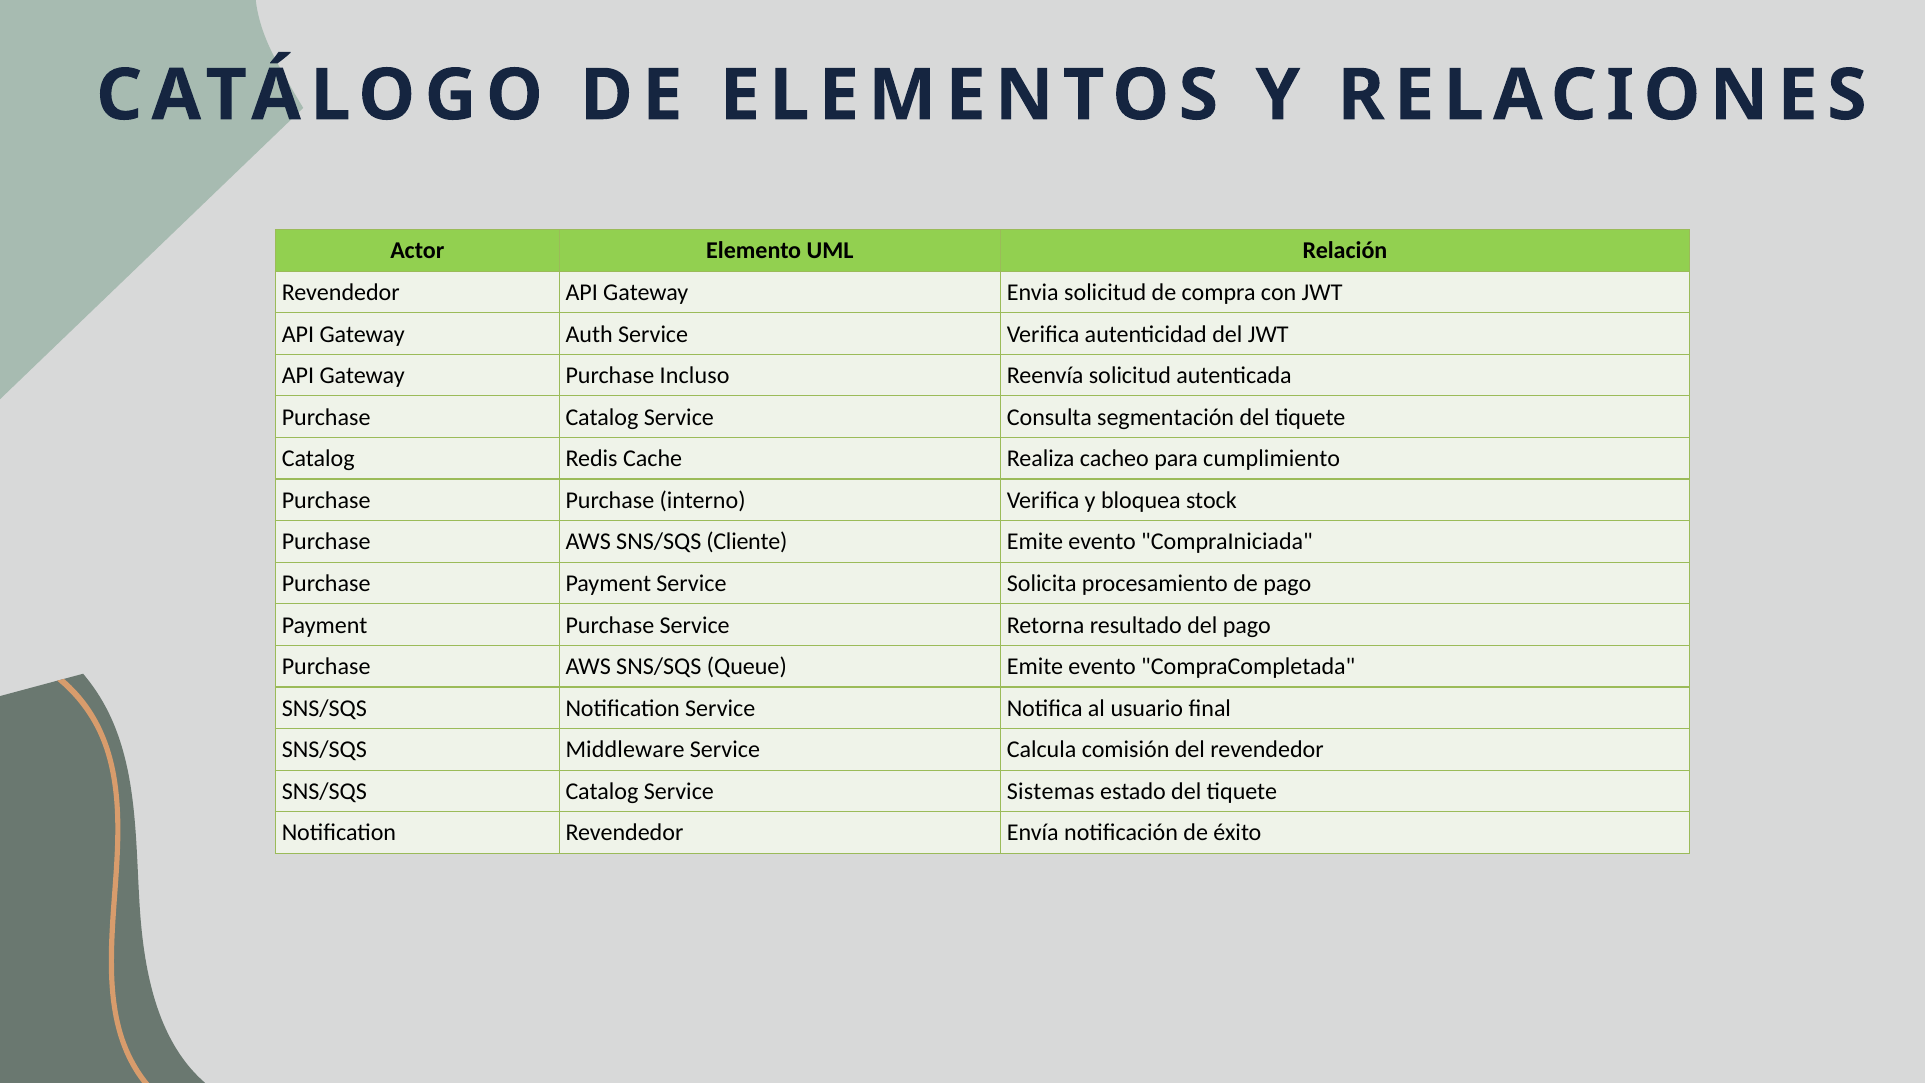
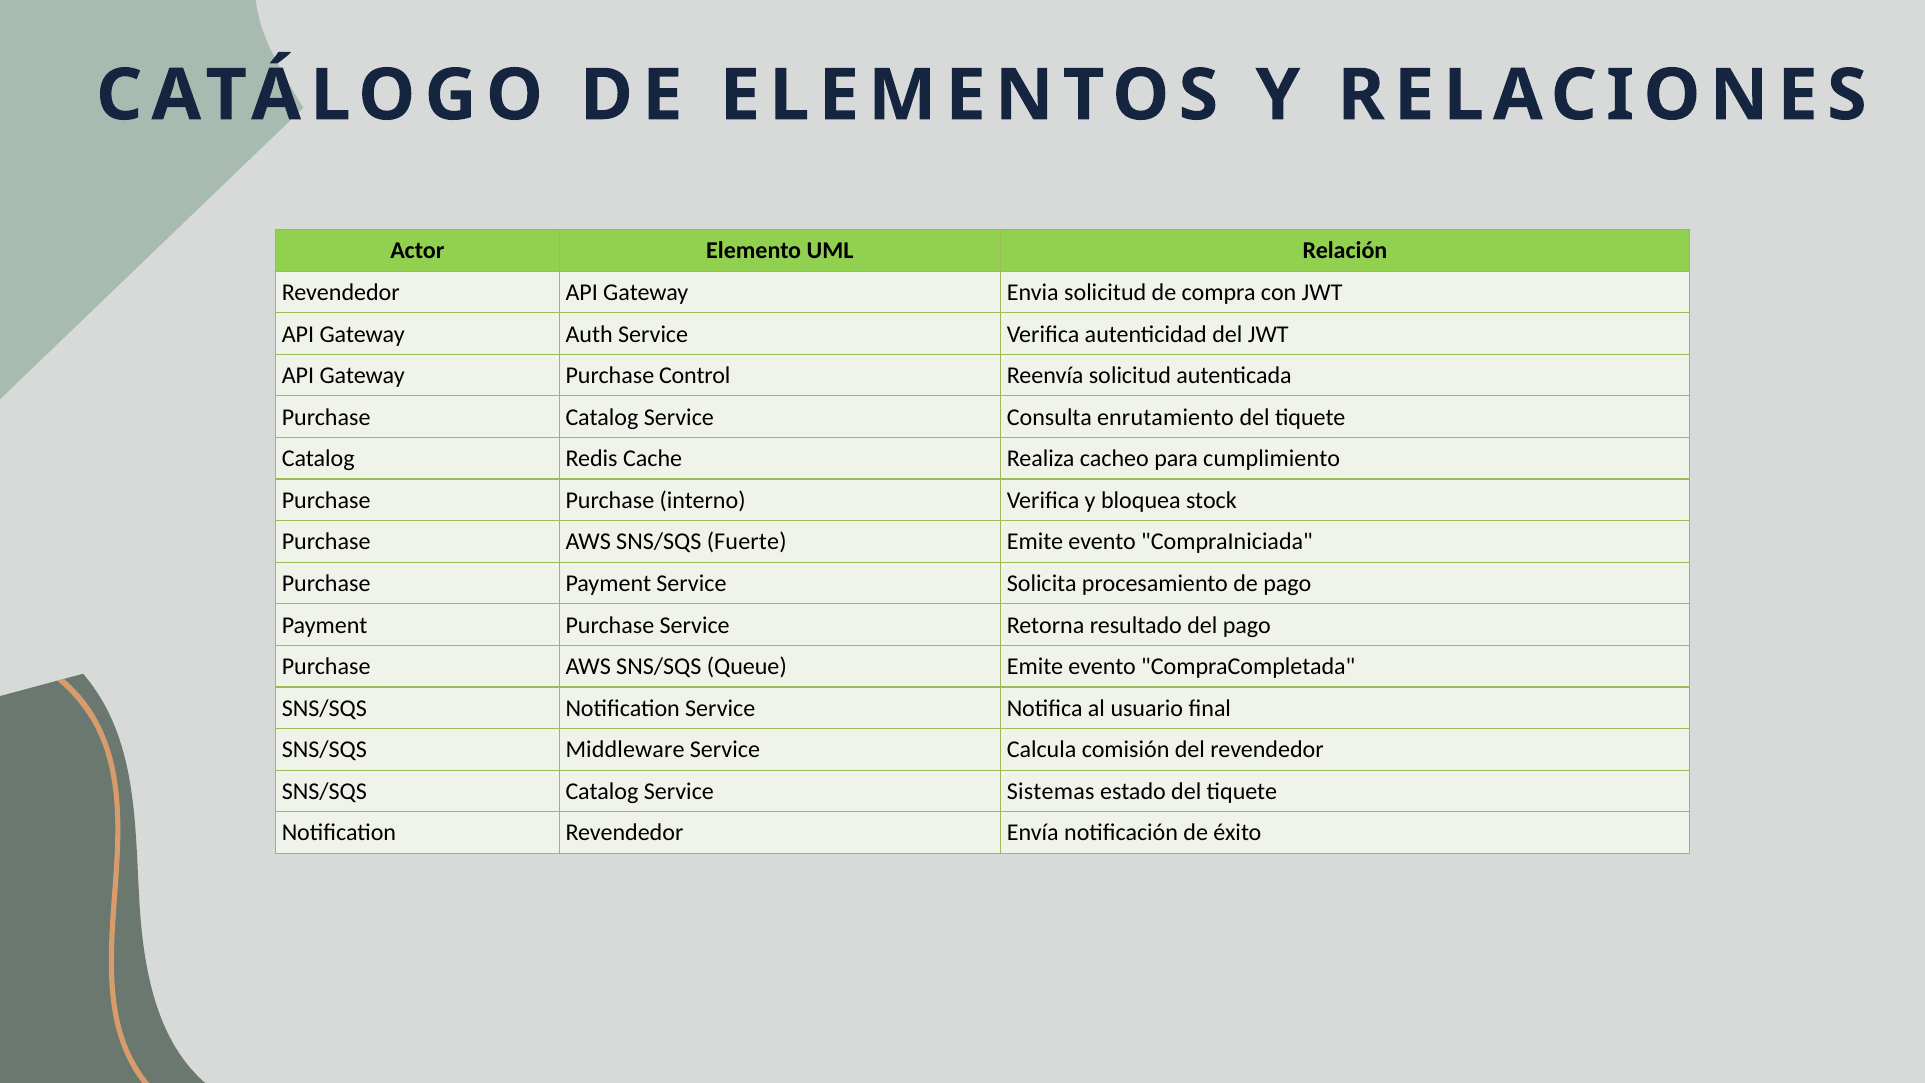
Incluso: Incluso -> Control
segmentación: segmentación -> enrutamiento
Cliente: Cliente -> Fuerte
